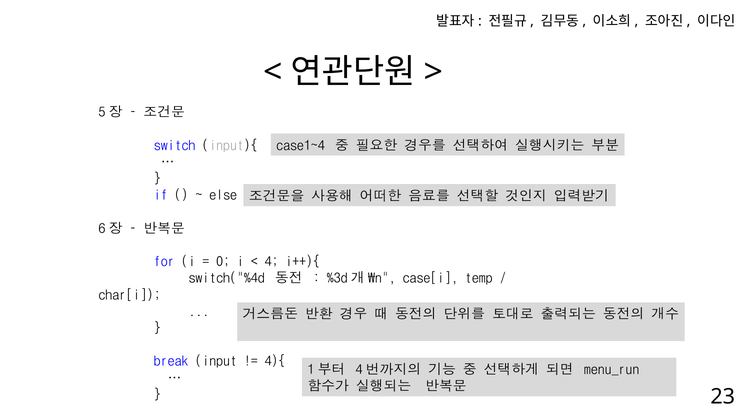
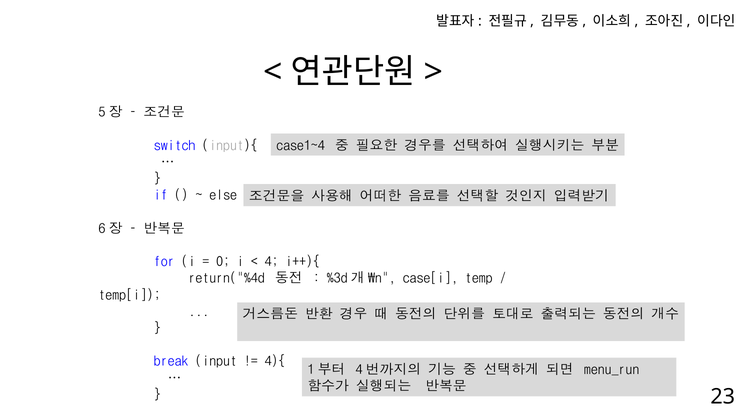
switch("%4d: switch("%4d -> return("%4d
char[i: char[i -> temp[i
